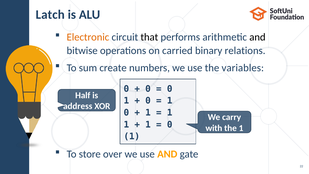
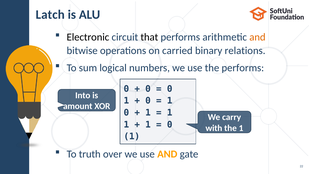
Electronic colour: orange -> black
and at (257, 37) colour: black -> orange
create: create -> logical
the variables: variables -> performs
Half: Half -> Into
address: address -> amount
store: store -> truth
